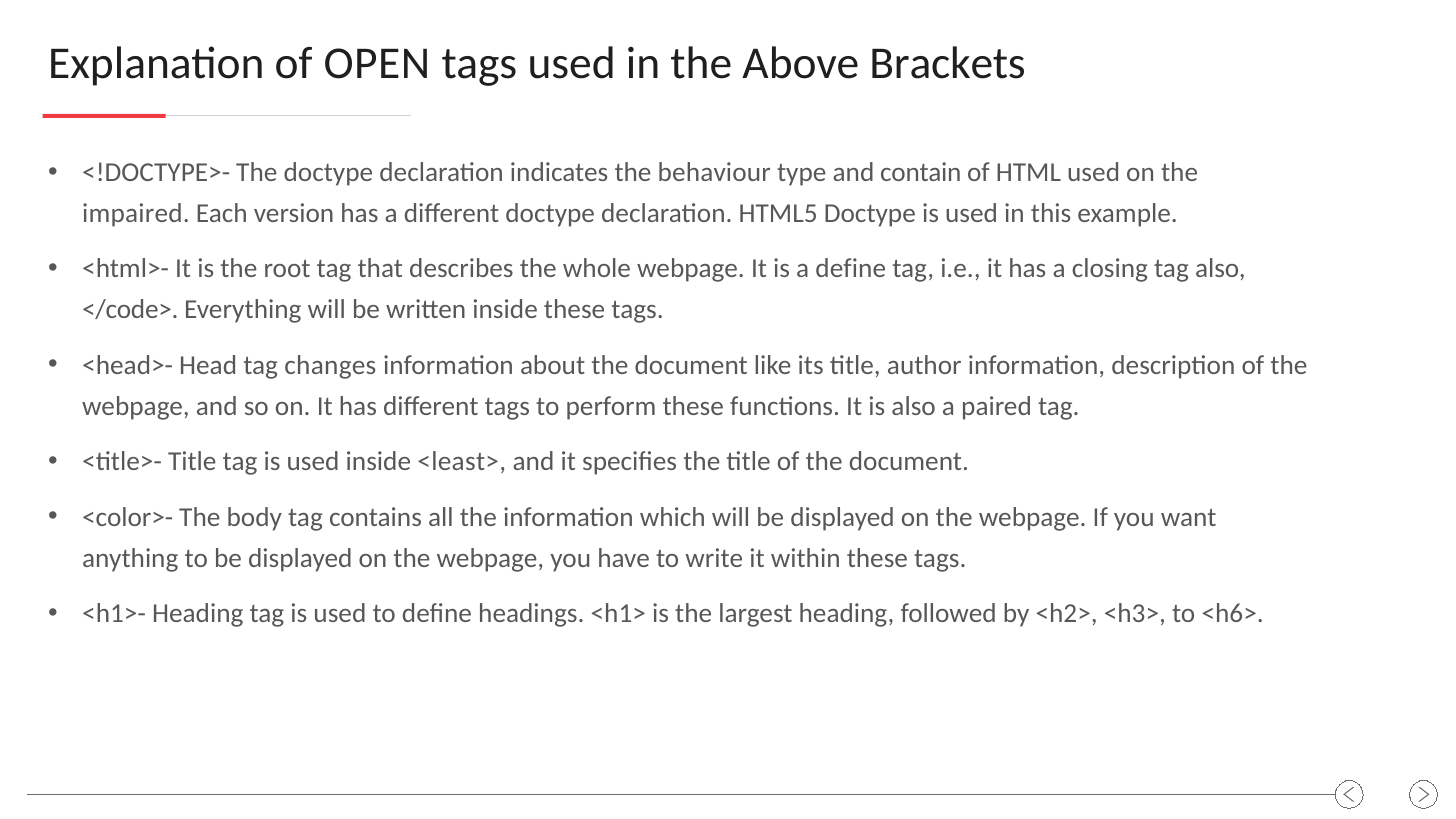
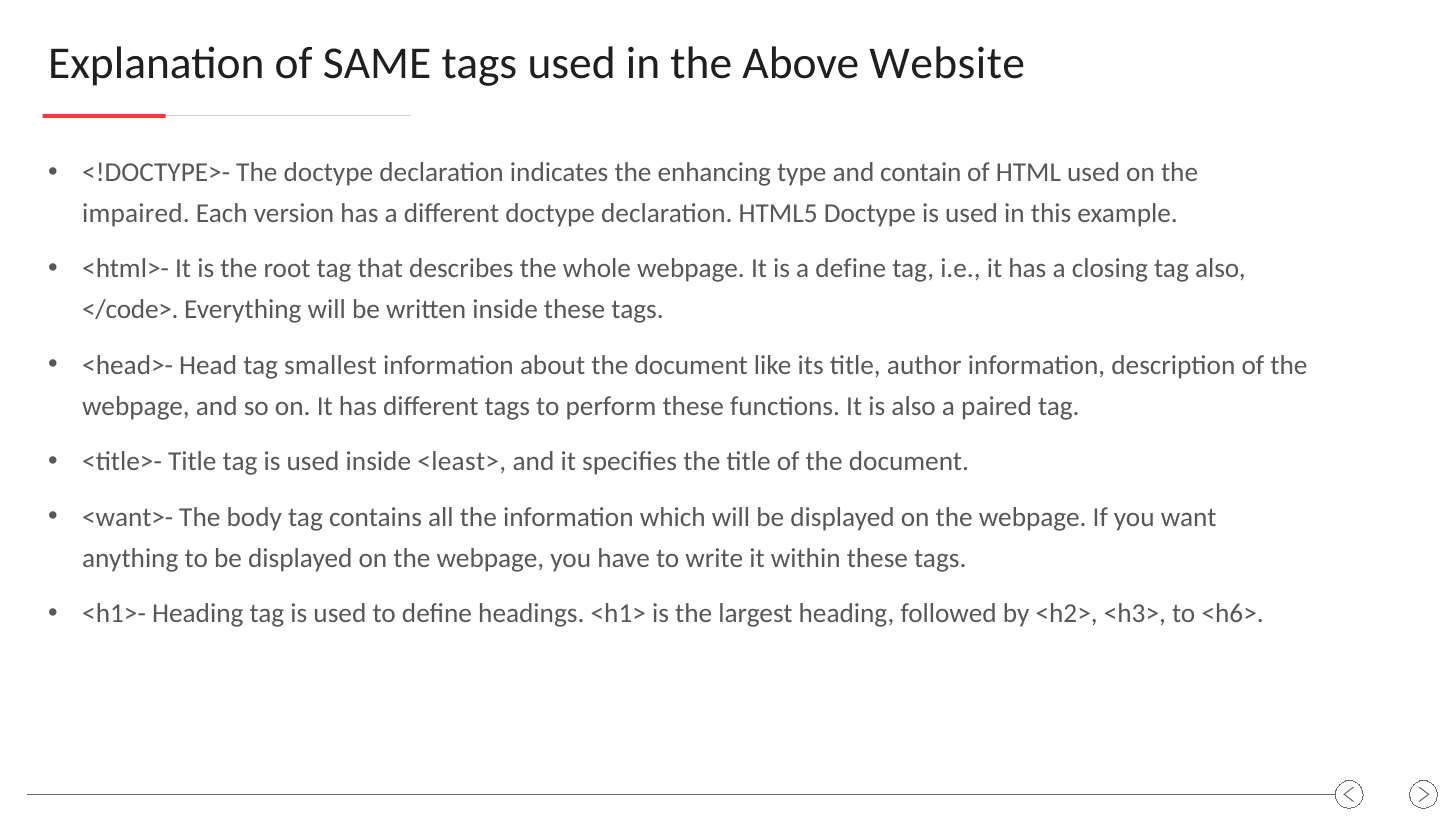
OPEN: OPEN -> SAME
Brackets: Brackets -> Website
behaviour: behaviour -> enhancing
changes: changes -> smallest
<color>-: <color>- -> <want>-
